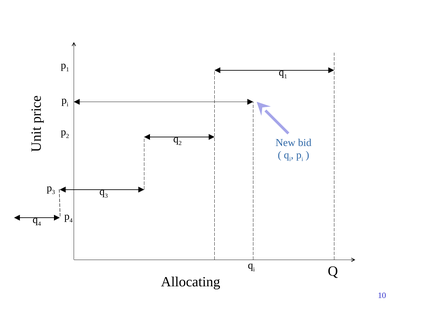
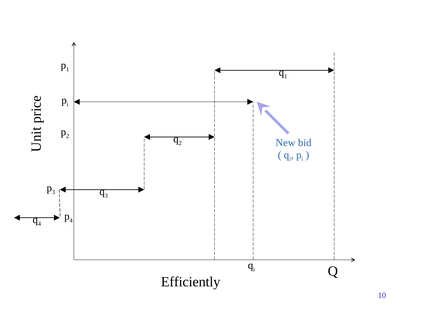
Allocating: Allocating -> Efficiently
